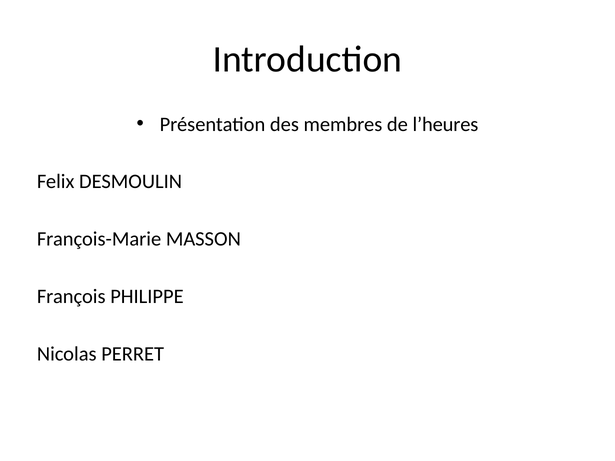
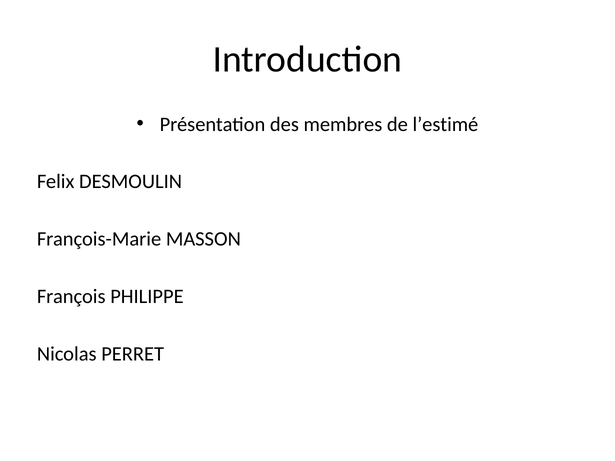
l’heures: l’heures -> l’estimé
